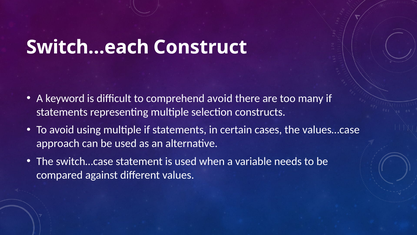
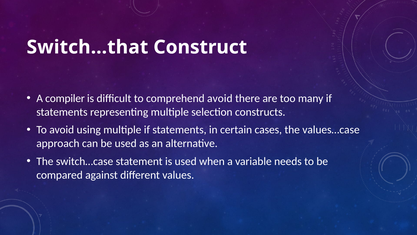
Switch…each: Switch…each -> Switch…that
keyword: keyword -> compiler
